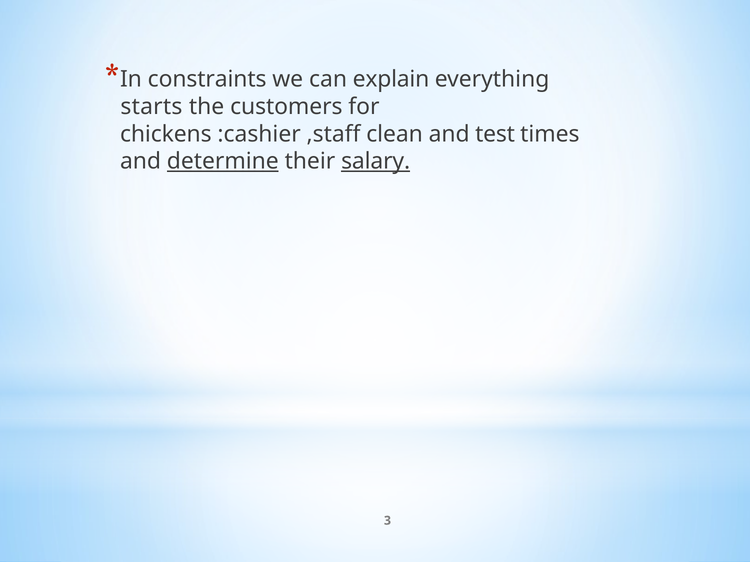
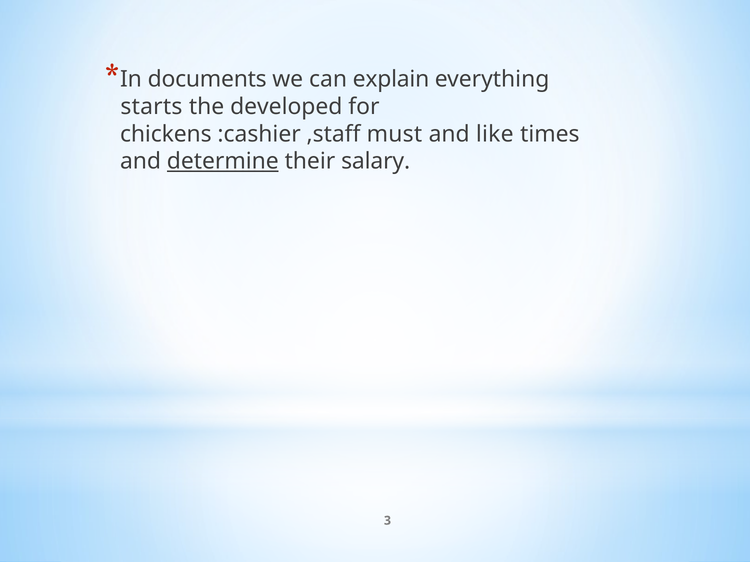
constraints: constraints -> documents
customers: customers -> developed
clean: clean -> must
test: test -> like
salary underline: present -> none
